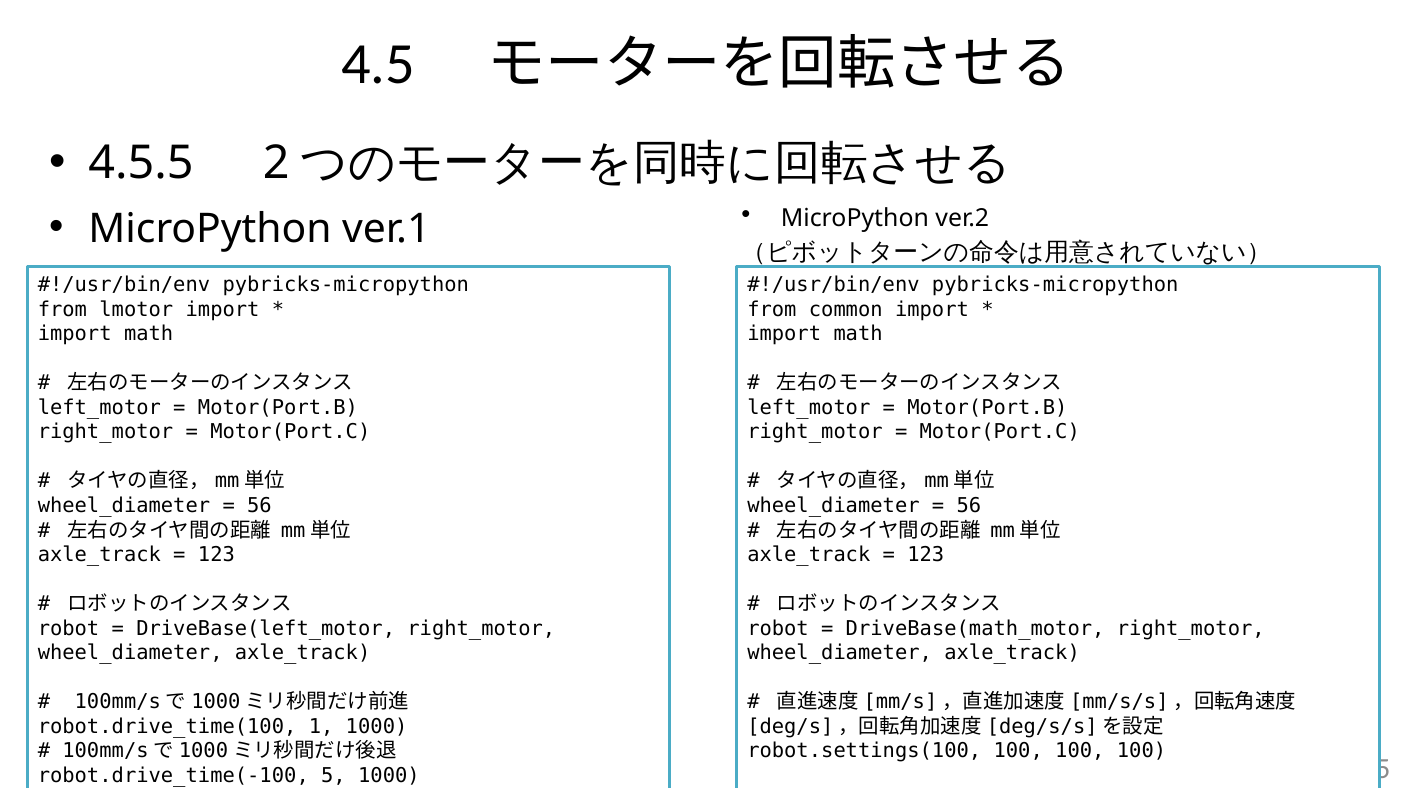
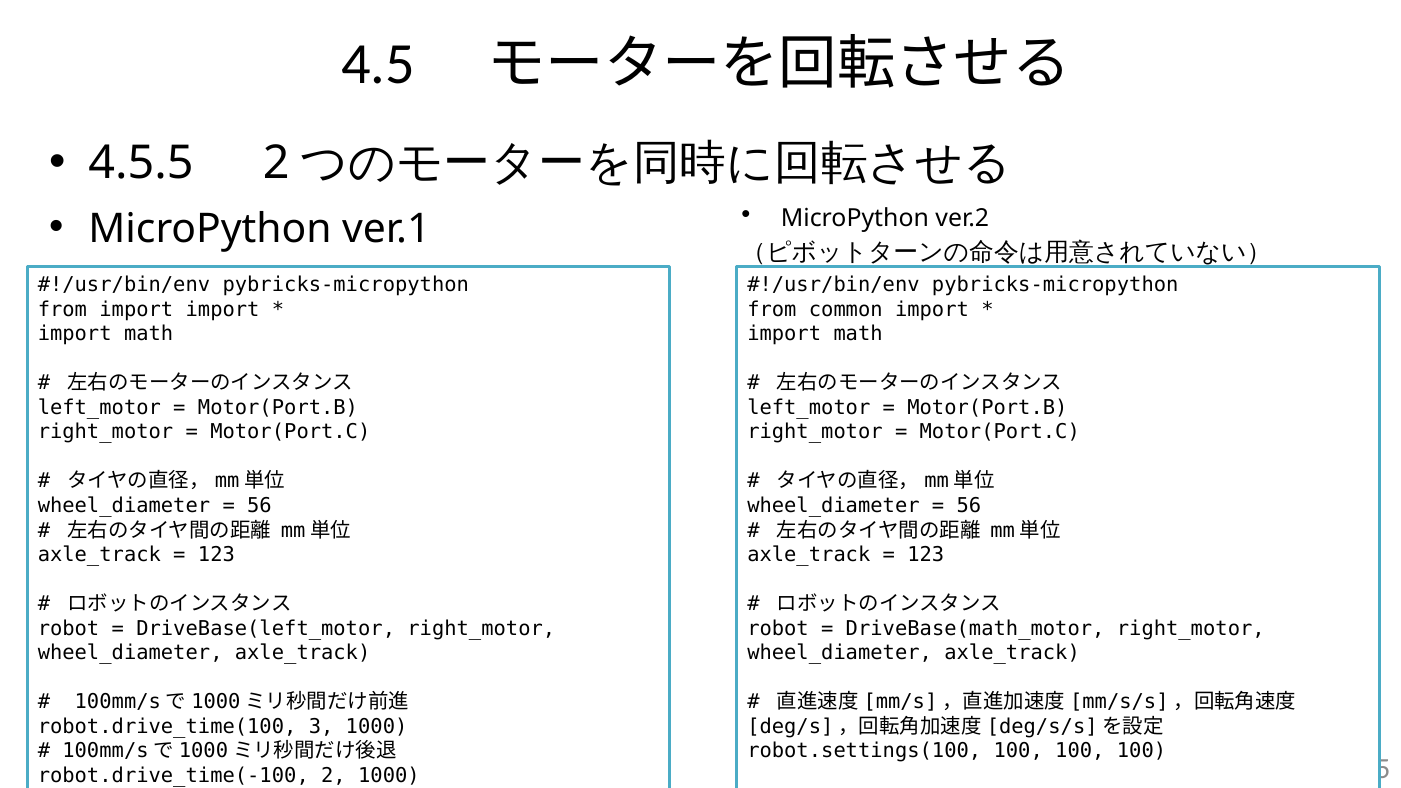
from lmotor: lmotor -> import
1: 1 -> 3
robot.drive_time(-100 5: 5 -> 2
